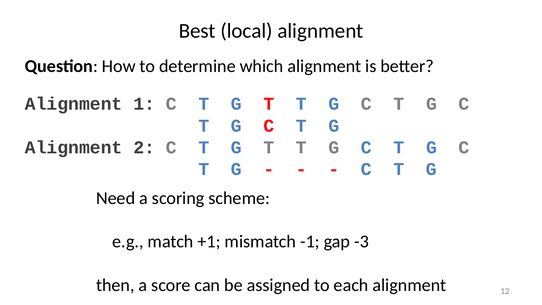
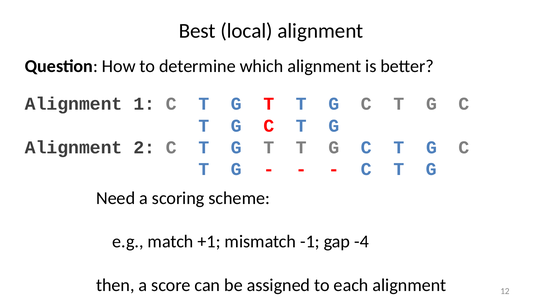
-3: -3 -> -4
